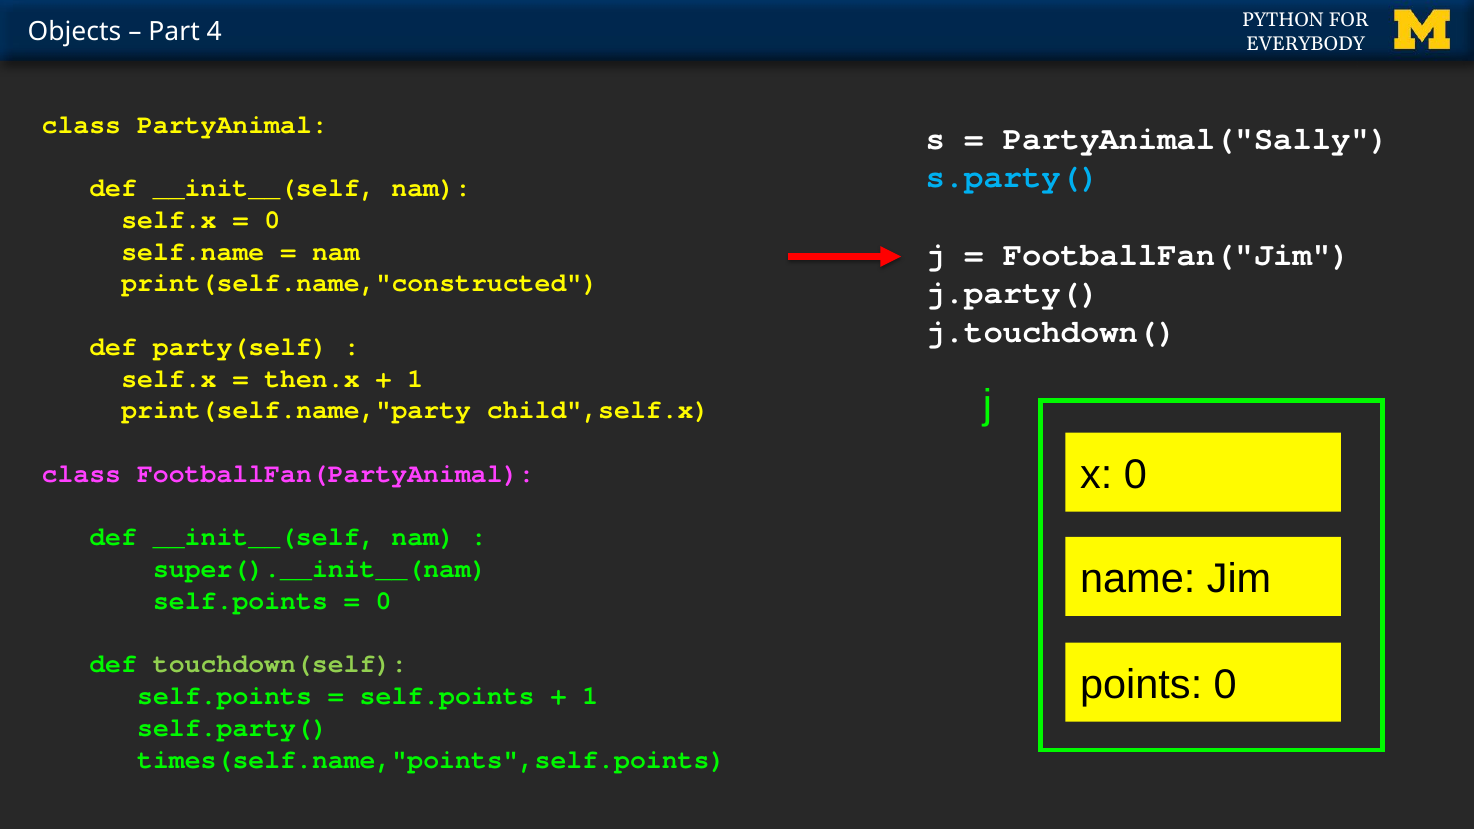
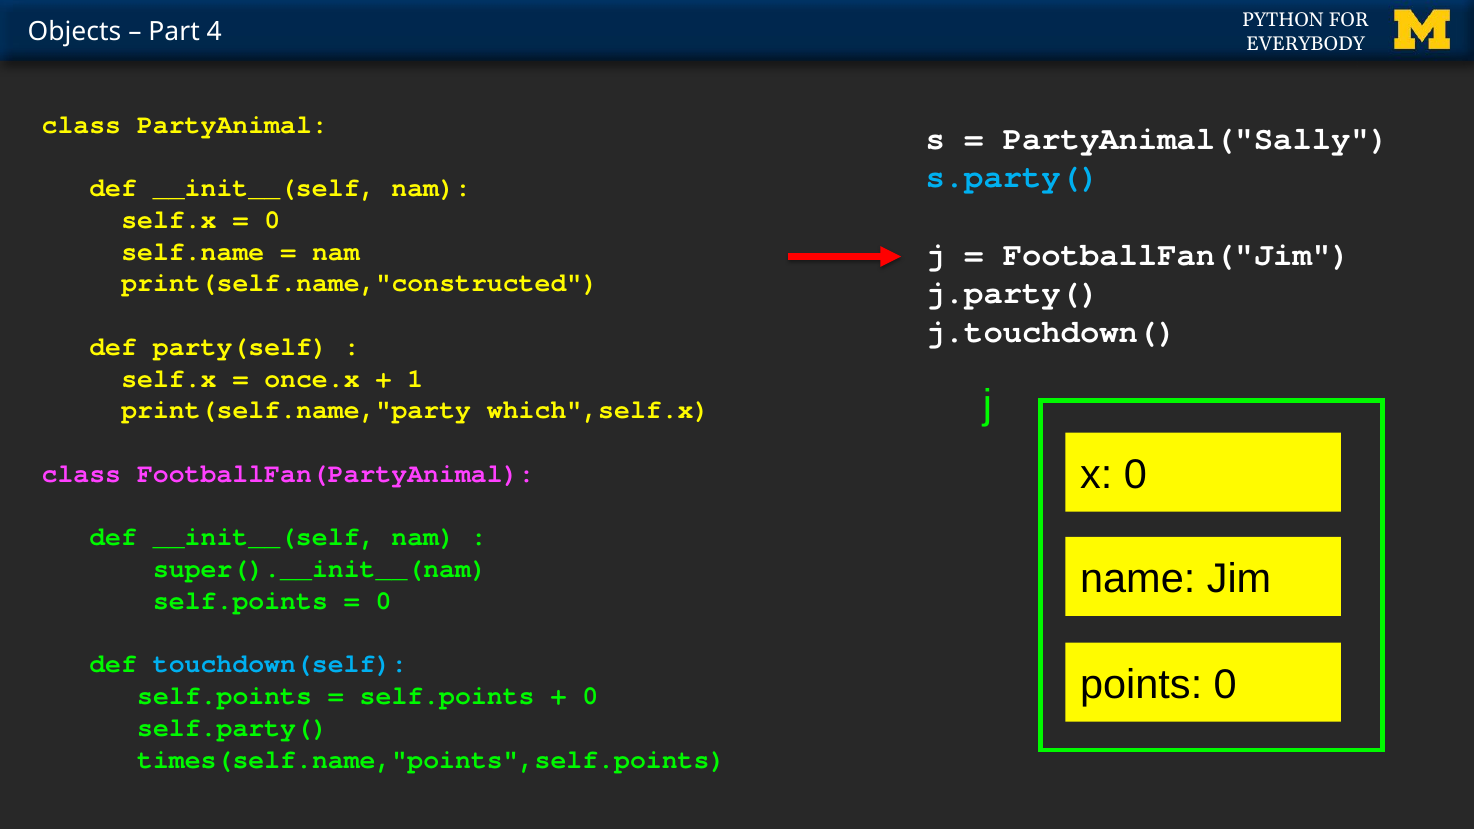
then.x: then.x -> once.x
child",self.x: child",self.x -> which",self.x
touchdown(self colour: light green -> light blue
1 at (590, 696): 1 -> 0
